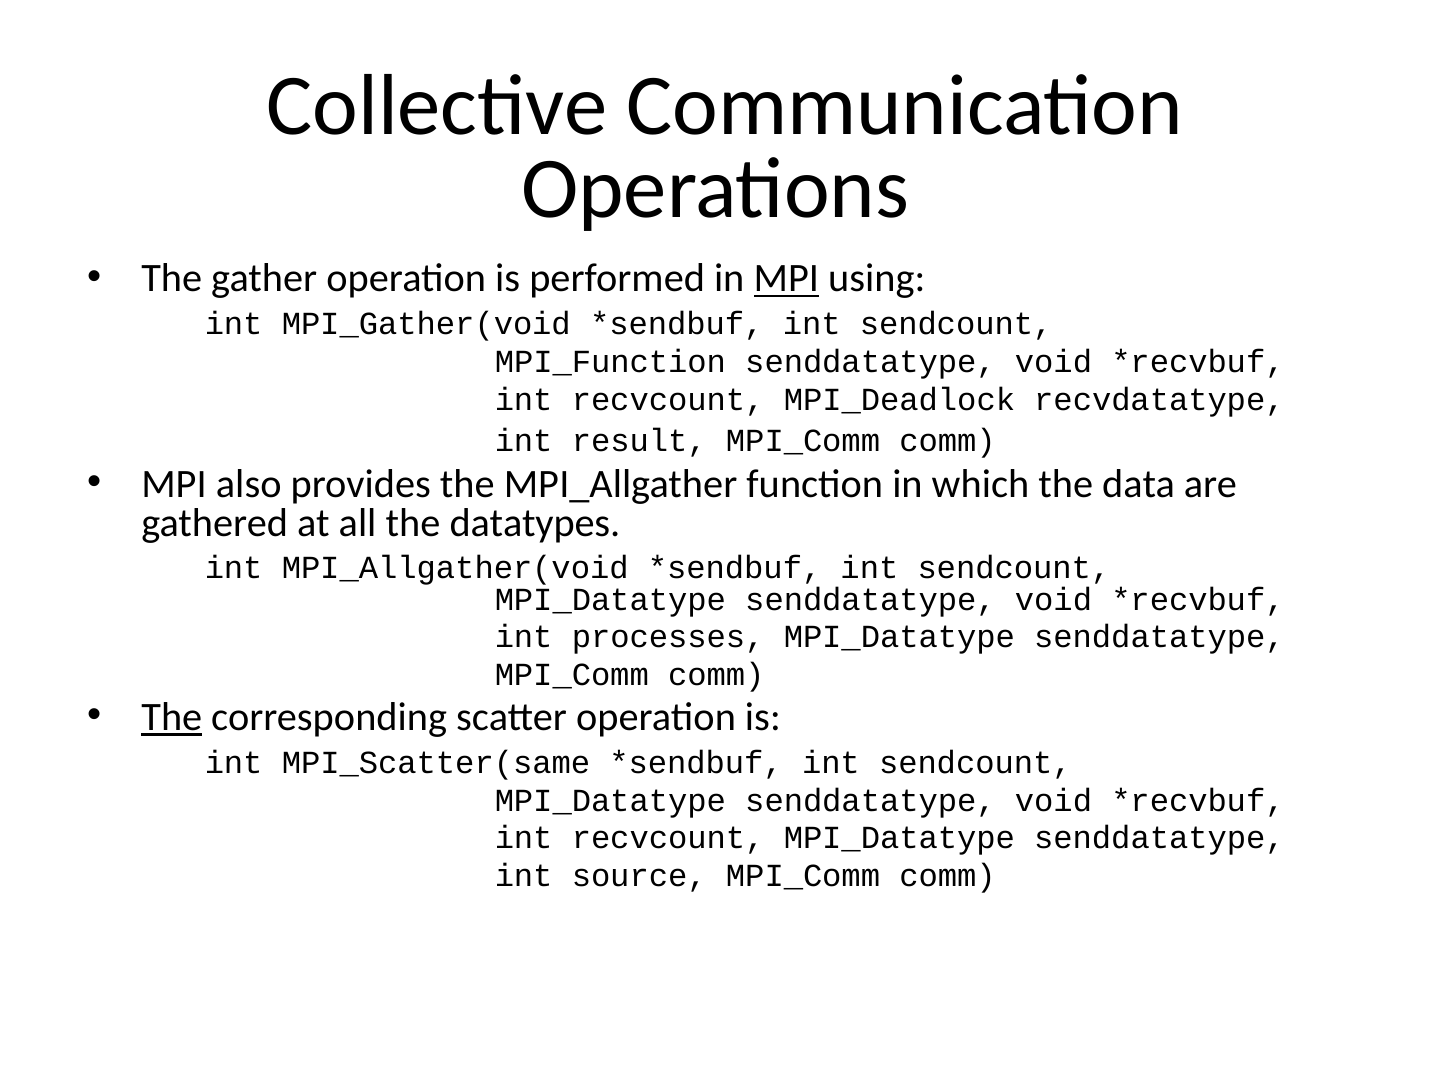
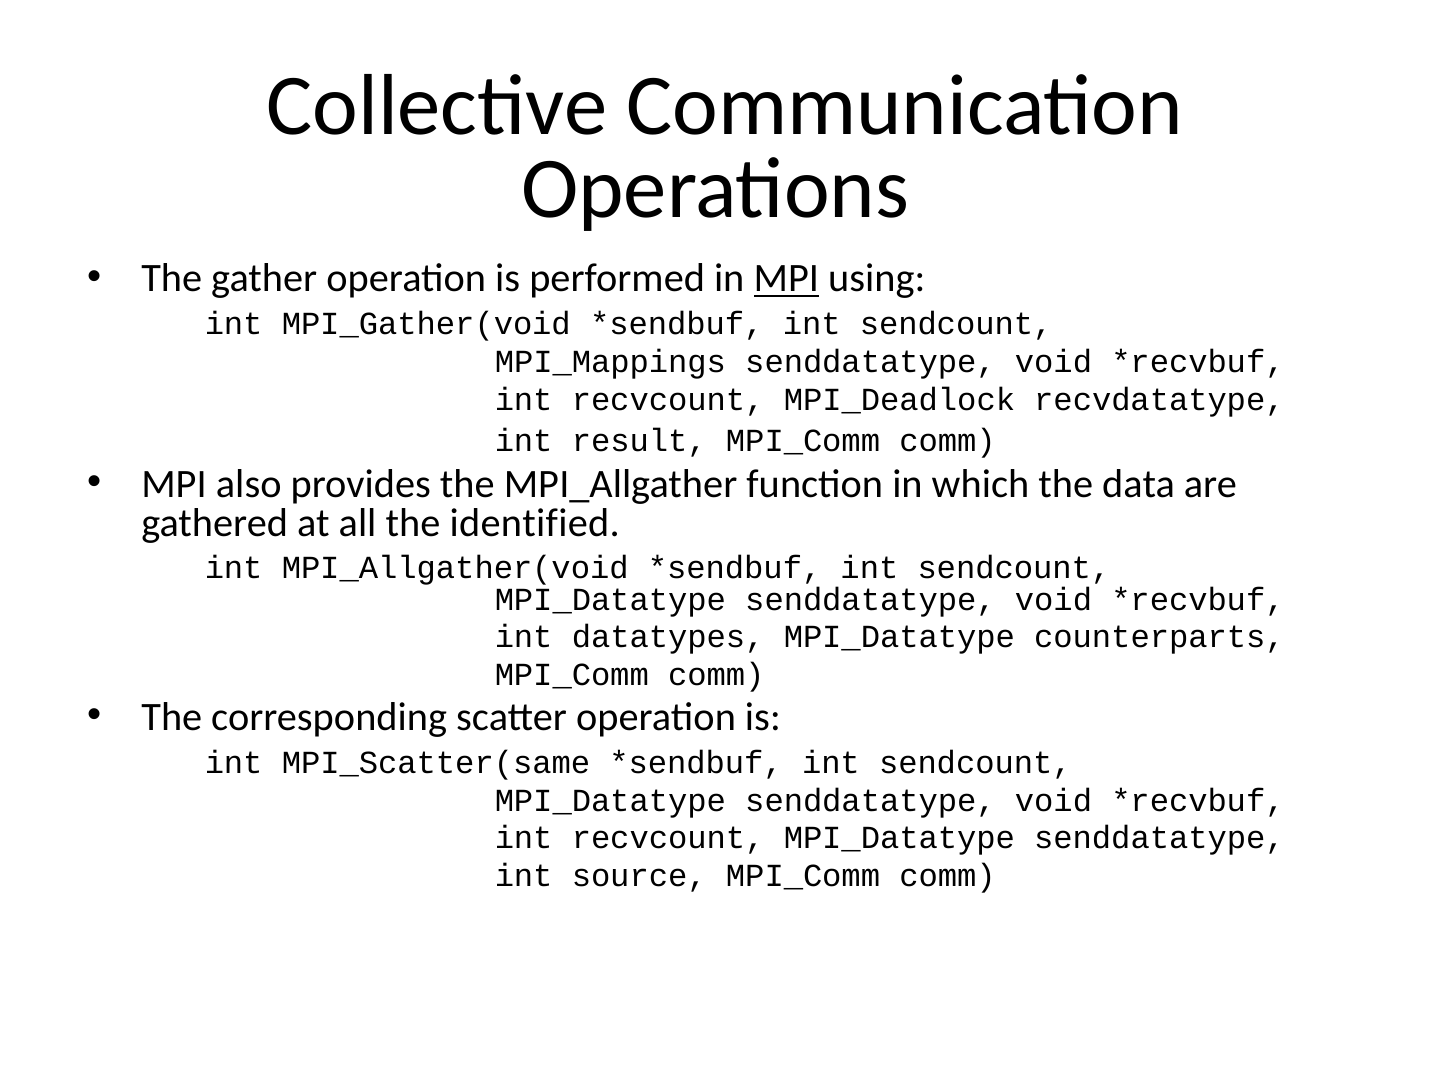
MPI_Function: MPI_Function -> MPI_Mappings
datatypes: datatypes -> identified
processes: processes -> datatypes
senddatatype at (1159, 638): senddatatype -> counterparts
The at (172, 718) underline: present -> none
